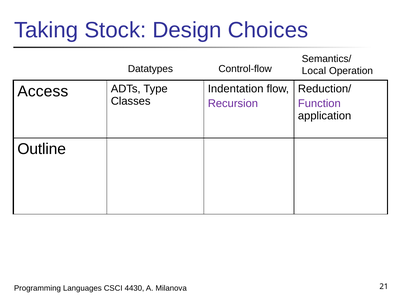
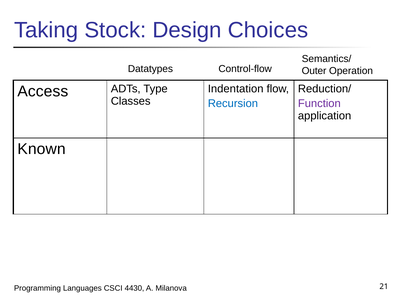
Local: Local -> Outer
Recursion colour: purple -> blue
Outline: Outline -> Known
